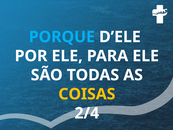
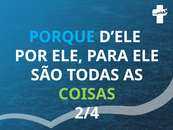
COISAS colour: yellow -> light green
